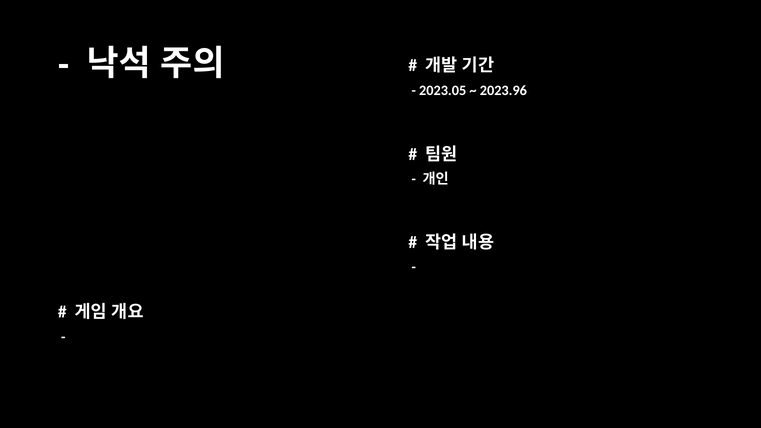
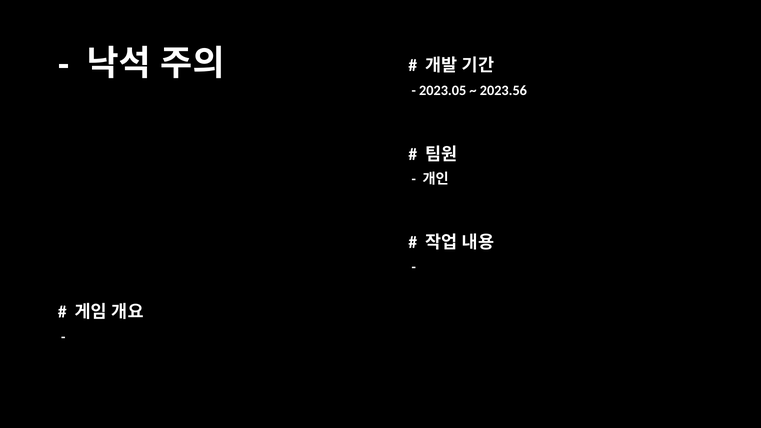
2023.96: 2023.96 -> 2023.56
